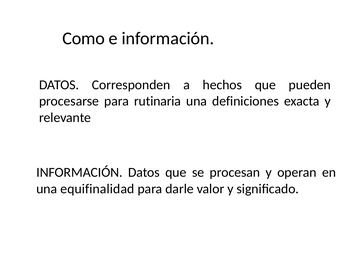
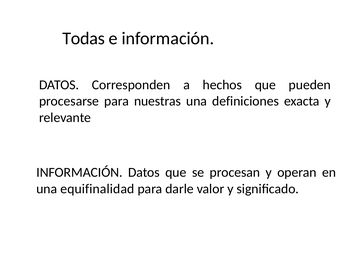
Como: Como -> Todas
rutinaria: rutinaria -> nuestras
